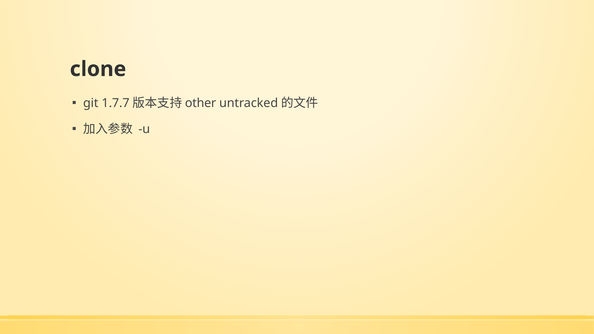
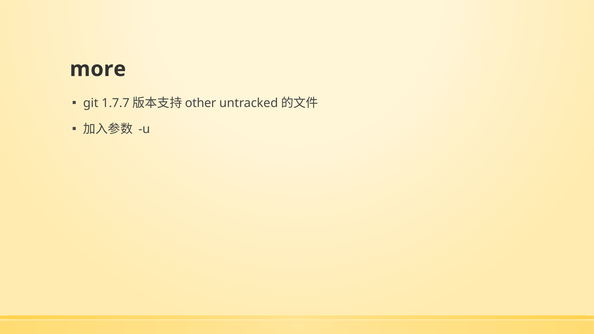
clone: clone -> more
